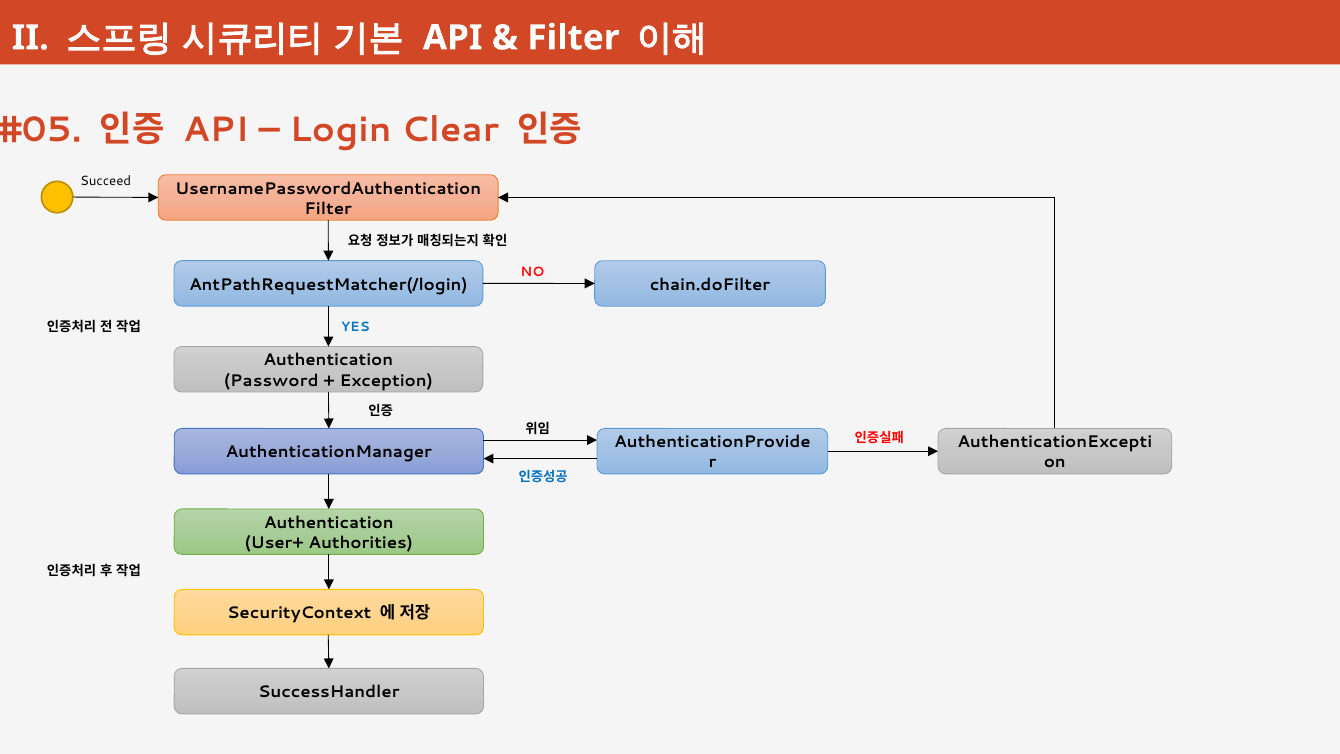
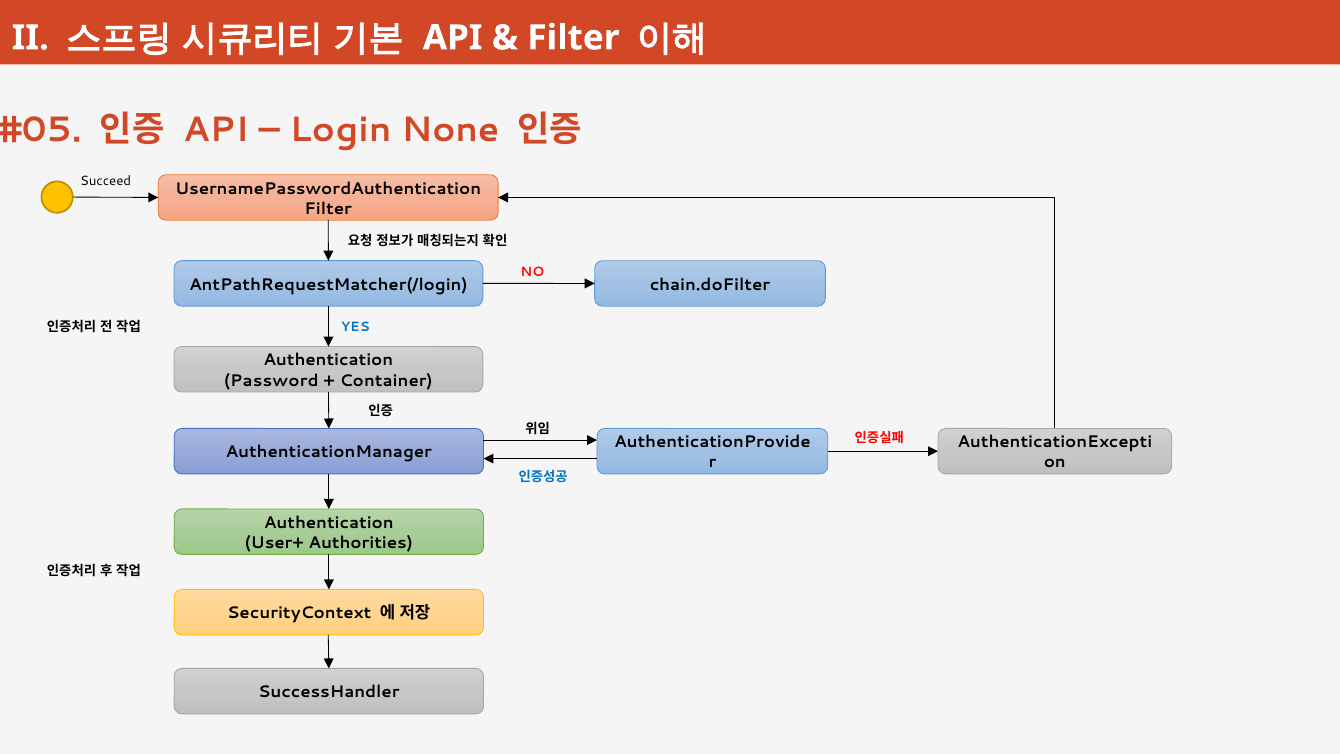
Clear: Clear -> None
Exception: Exception -> Container
